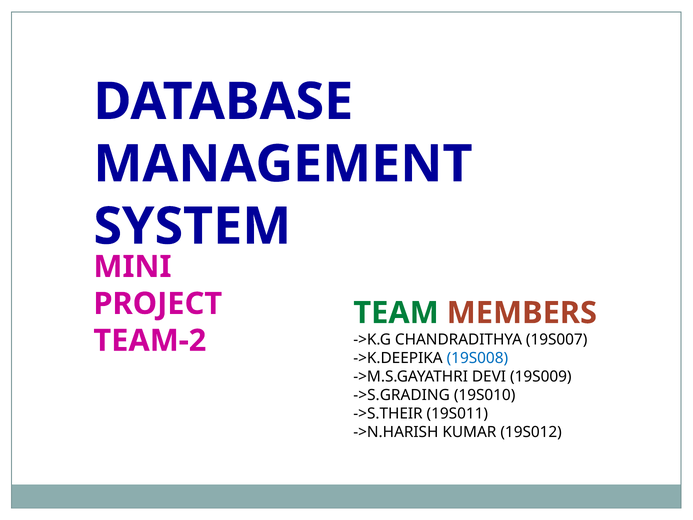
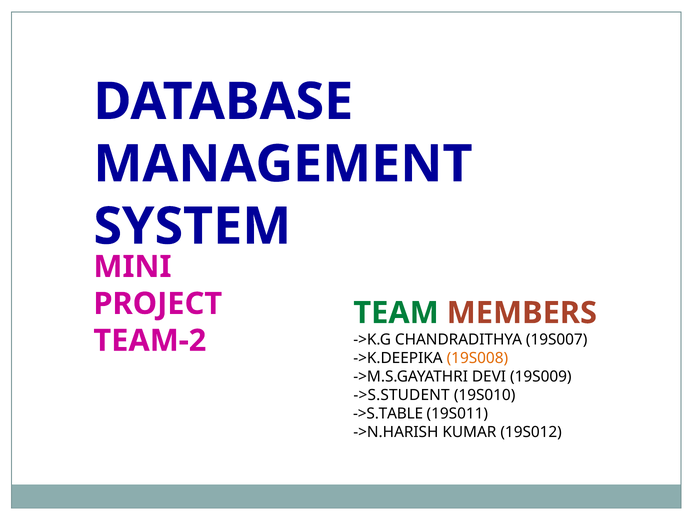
19S008 colour: blue -> orange
->S.GRADING: ->S.GRADING -> ->S.STUDENT
->S.THEIR: ->S.THEIR -> ->S.TABLE
